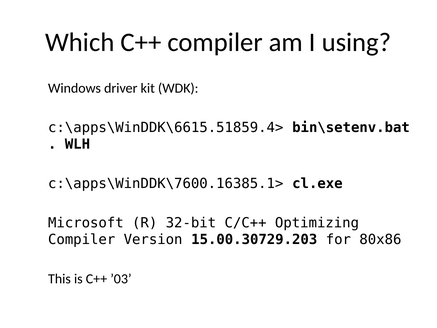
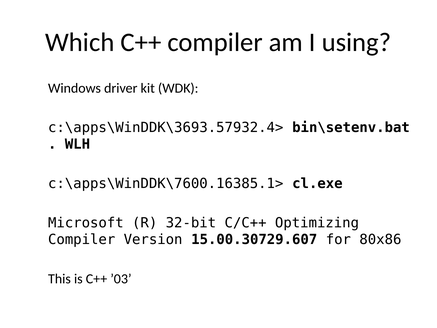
c:\apps\WinDDK\6615.51859.4>: c:\apps\WinDDK\6615.51859.4> -> c:\apps\WinDDK\3693.57932.4>
15.00.30729.203: 15.00.30729.203 -> 15.00.30729.607
